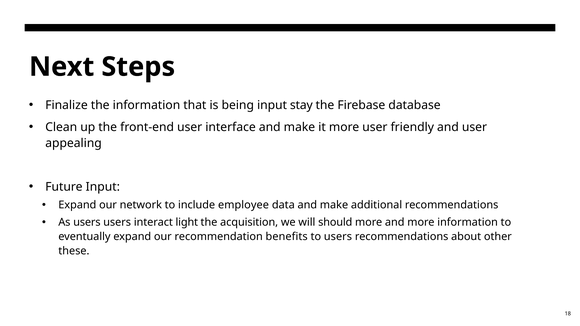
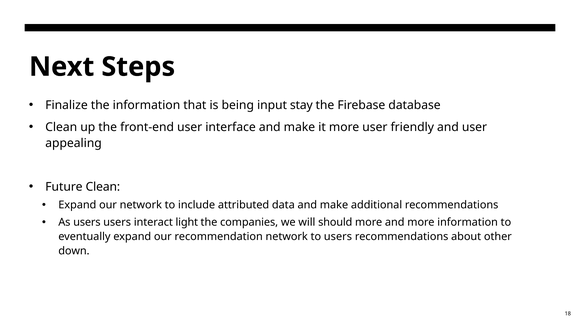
Future Input: Input -> Clean
employee: employee -> attributed
acquisition: acquisition -> companies
recommendation benefits: benefits -> network
these: these -> down
